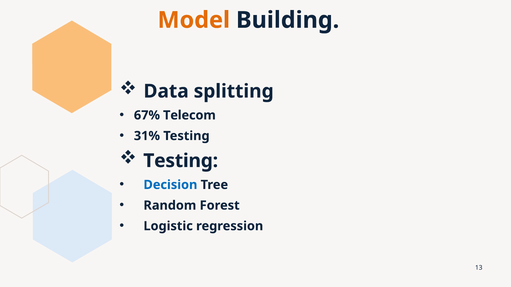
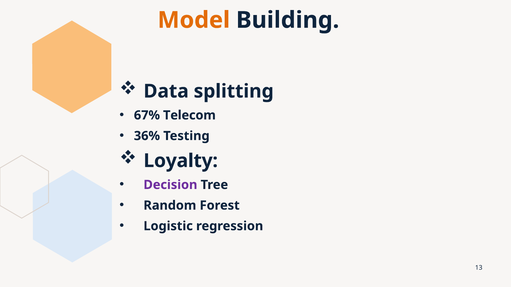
31%: 31% -> 36%
Testing at (181, 161): Testing -> Loyalty
Decision colour: blue -> purple
